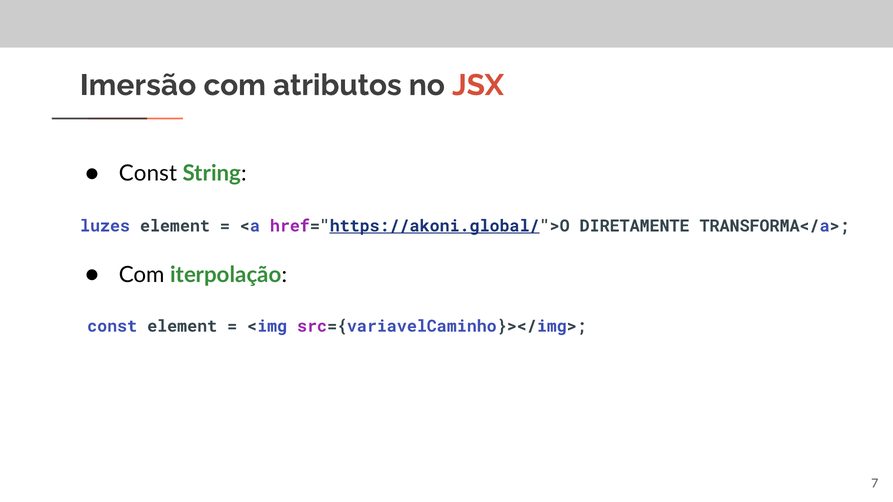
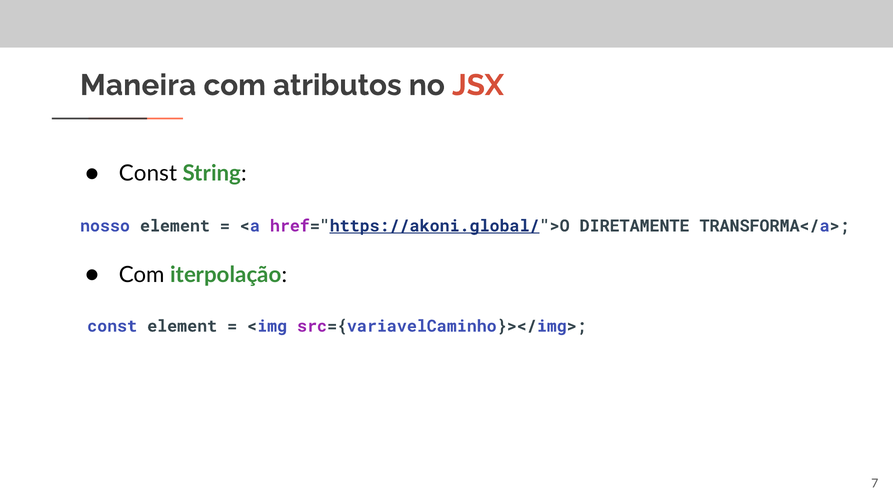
Imersão: Imersão -> Maneira
luzes: luzes -> nosso
